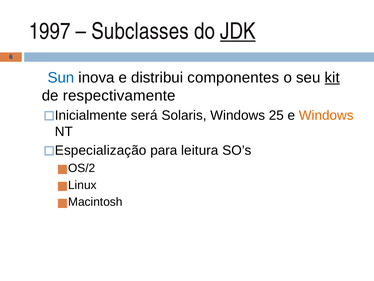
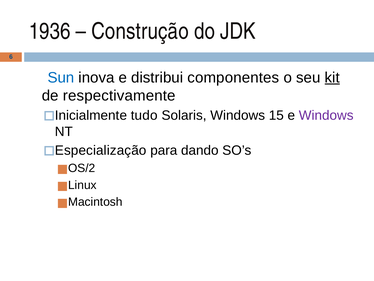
1997: 1997 -> 1936
Subclasses: Subclasses -> Construção
JDK underline: present -> none
será: será -> tudo
25: 25 -> 15
Windows at (326, 115) colour: orange -> purple
leitura: leitura -> dando
